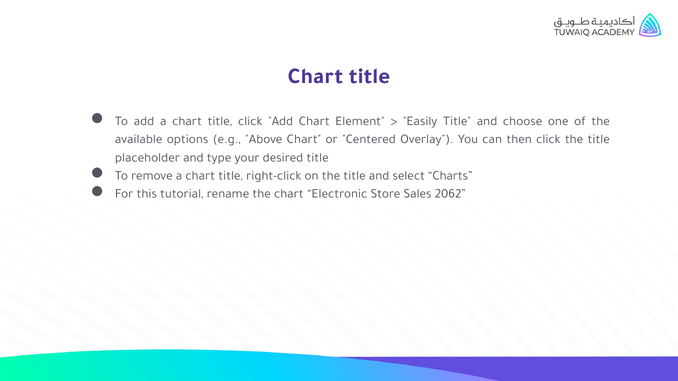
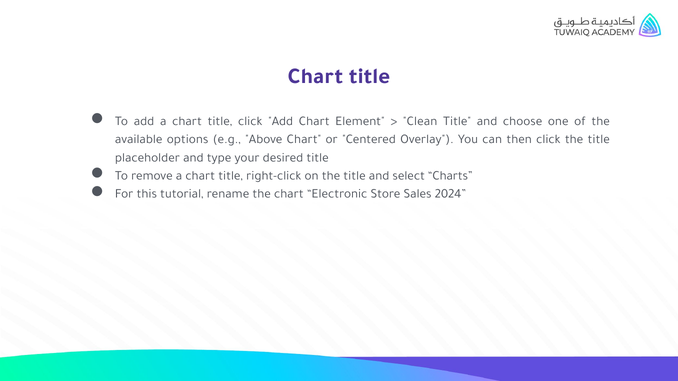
Easily: Easily -> Clean
2062: 2062 -> 2024
